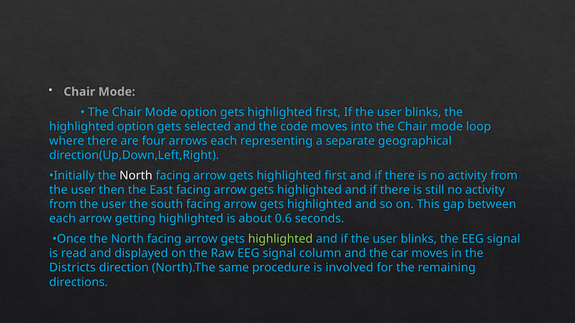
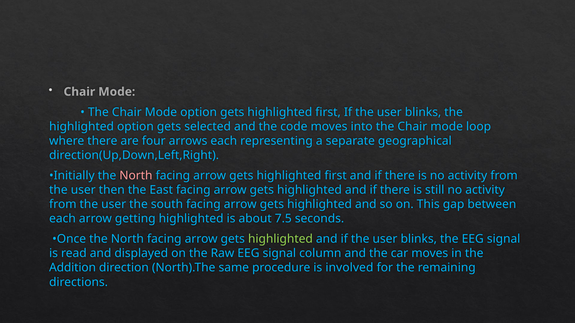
North at (136, 176) colour: white -> pink
0.6: 0.6 -> 7.5
Districts: Districts -> Addition
